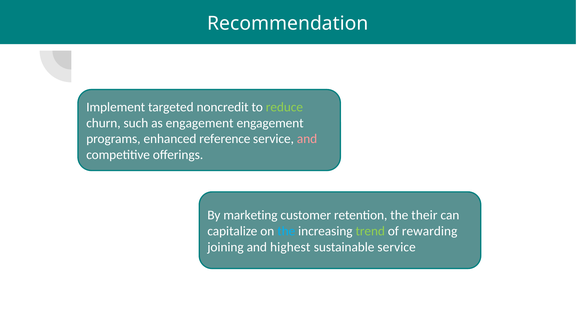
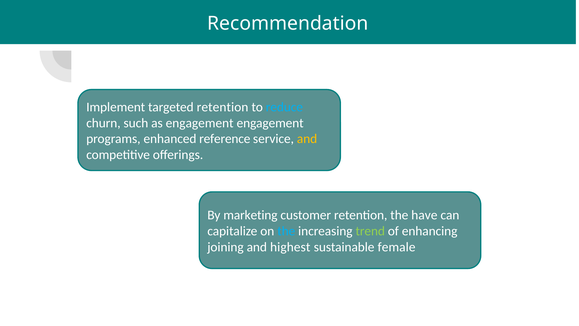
targeted noncredit: noncredit -> retention
reduce colour: light green -> light blue
and at (307, 139) colour: pink -> yellow
their: their -> have
rewarding: rewarding -> enhancing
sustainable service: service -> female
